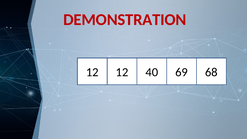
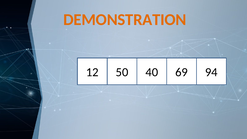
DEMONSTRATION colour: red -> orange
12 12: 12 -> 50
68: 68 -> 94
